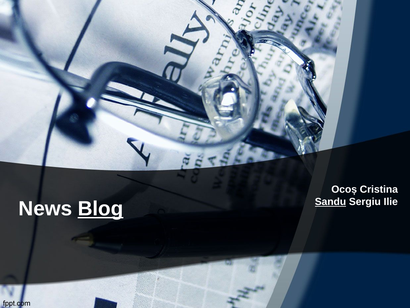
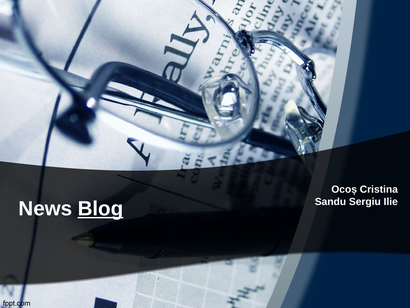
Sandu underline: present -> none
